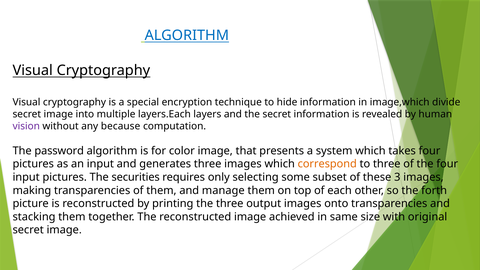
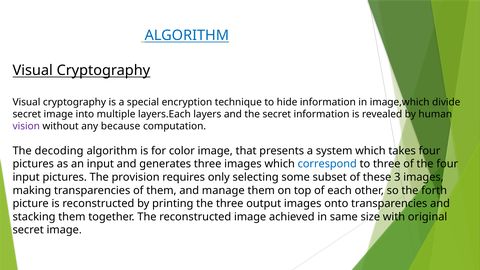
password: password -> decoding
correspond colour: orange -> blue
securities: securities -> provision
